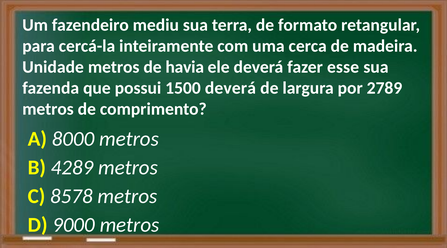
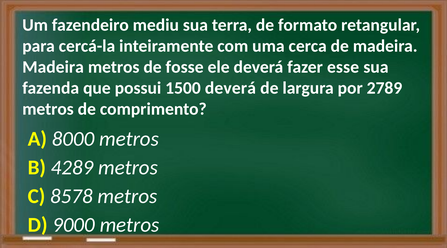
Unidade at (53, 67): Unidade -> Madeira
havia: havia -> fosse
